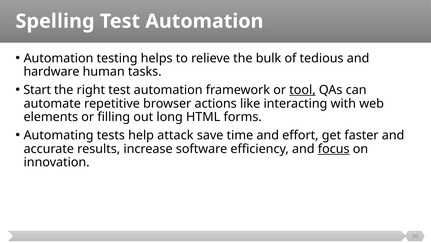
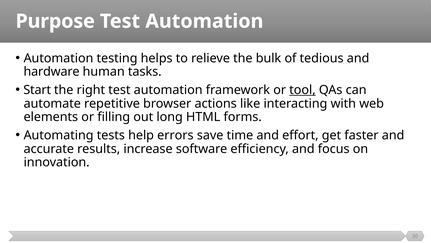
Spelling: Spelling -> Purpose
attack: attack -> errors
focus underline: present -> none
